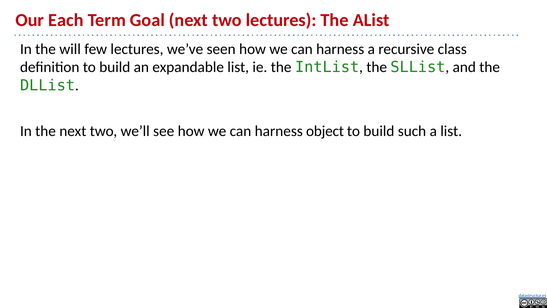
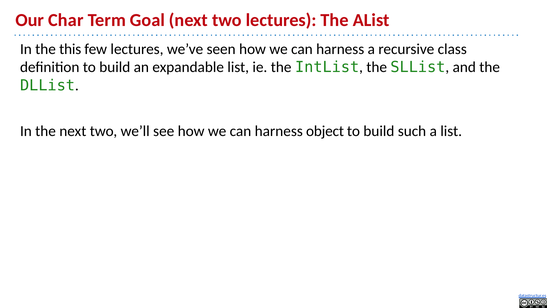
Each: Each -> Char
will: will -> this
